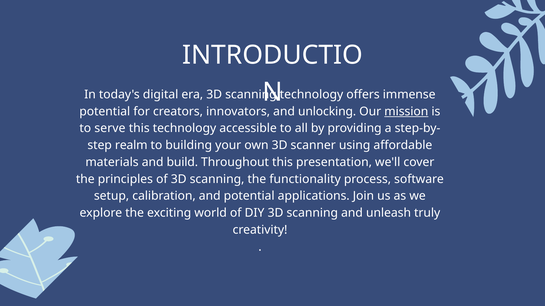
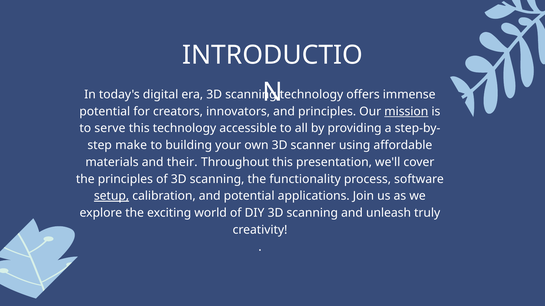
and unlocking: unlocking -> principles
realm: realm -> make
build: build -> their
setup underline: none -> present
